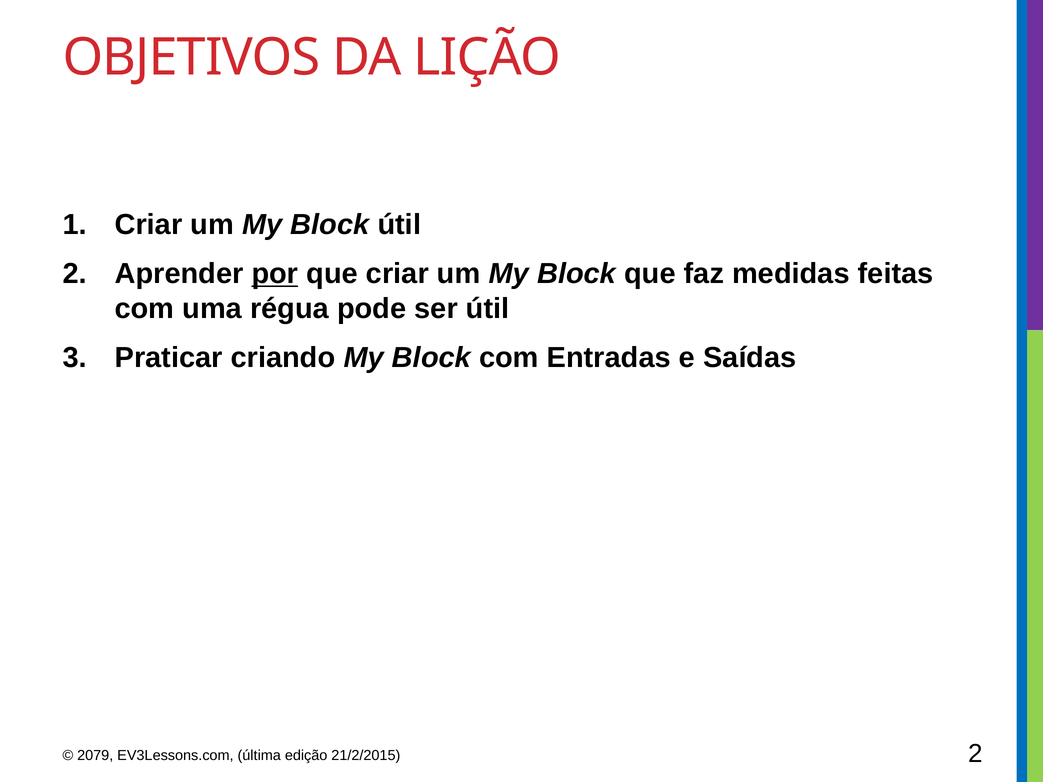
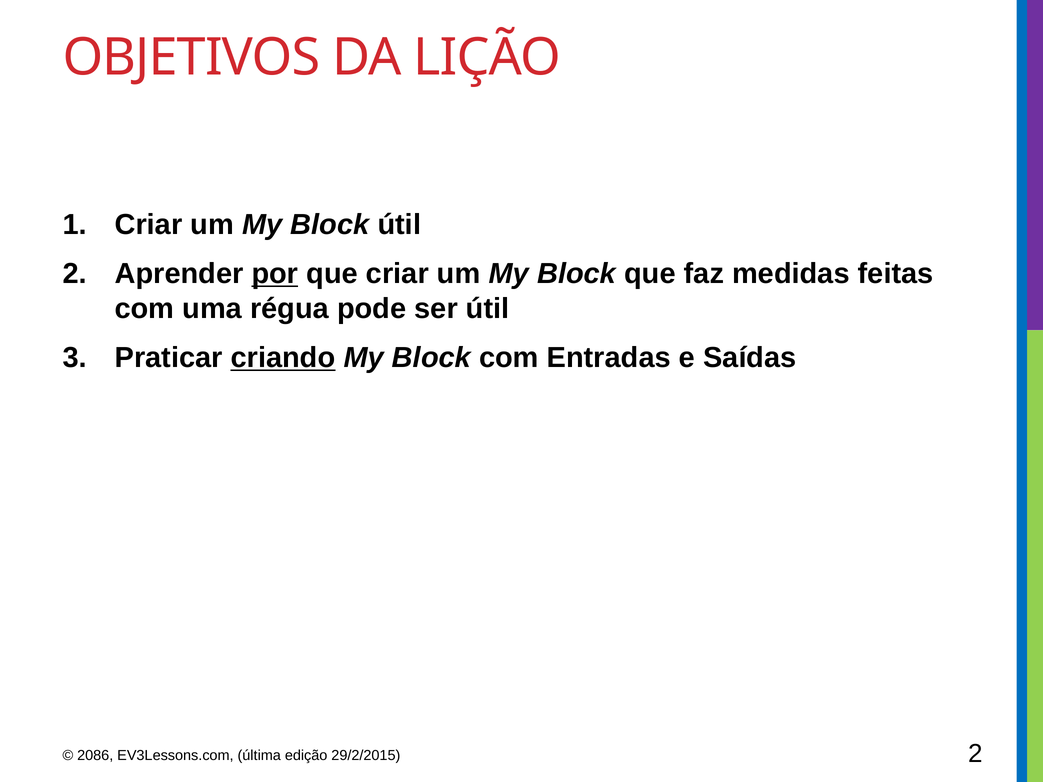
criando underline: none -> present
2079: 2079 -> 2086
21/2/2015: 21/2/2015 -> 29/2/2015
